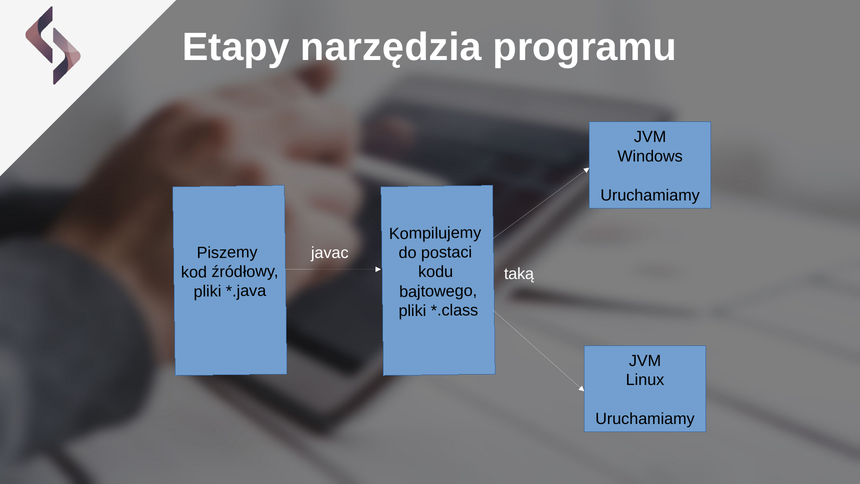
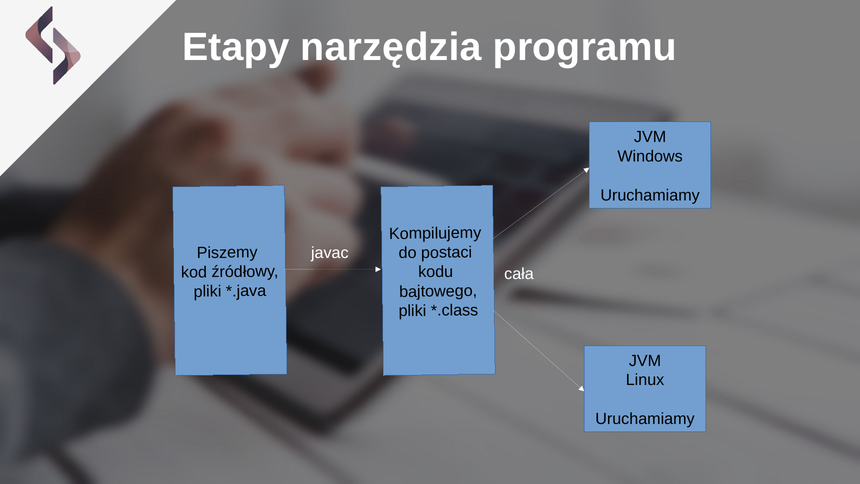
taką: taką -> cała
